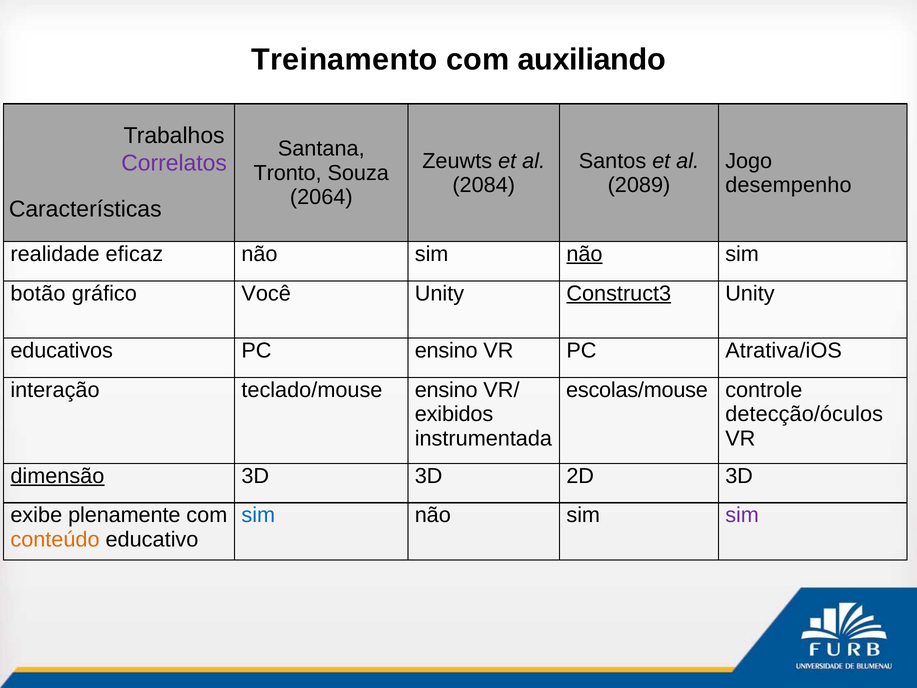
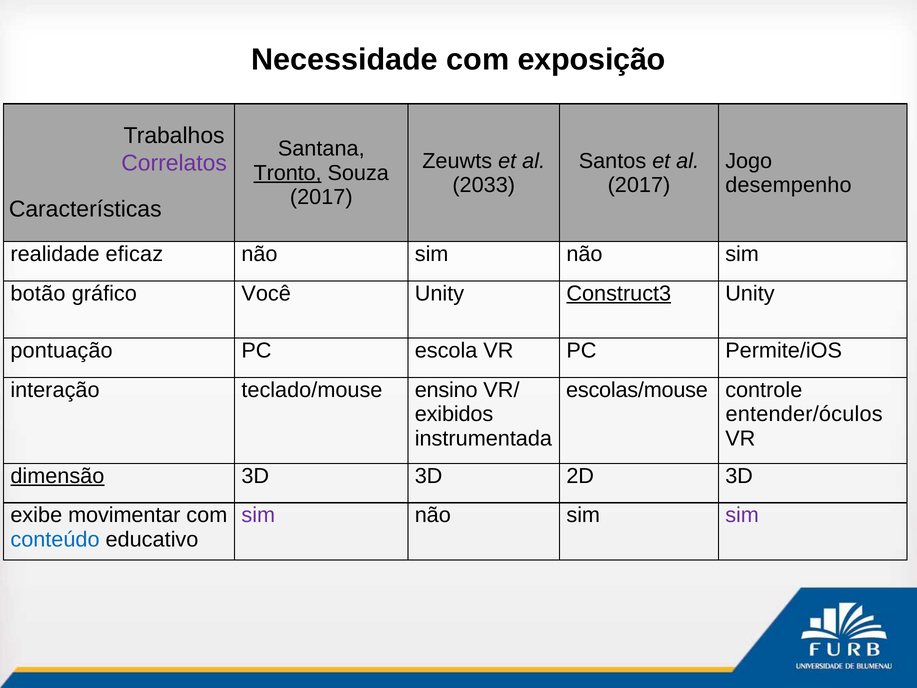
Treinamento: Treinamento -> Necessidade
auxiliando: auxiliando -> exposição
Tronto underline: none -> present
2084: 2084 -> 2033
2089 at (639, 185): 2089 -> 2017
2064 at (321, 197): 2064 -> 2017
não at (584, 254) underline: present -> none
educativos: educativos -> pontuação
PC ensino: ensino -> escola
Atrativa/iOS: Atrativa/iOS -> Permite/iOS
detecção/óculos: detecção/óculos -> entender/óculos
plenamente: plenamente -> movimentar
sim at (258, 515) colour: blue -> purple
conteúdo colour: orange -> blue
